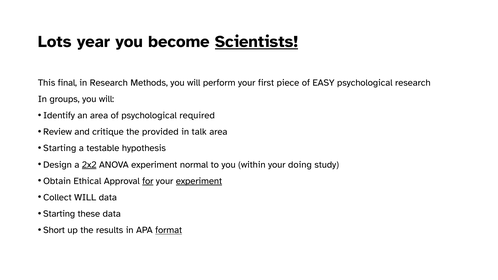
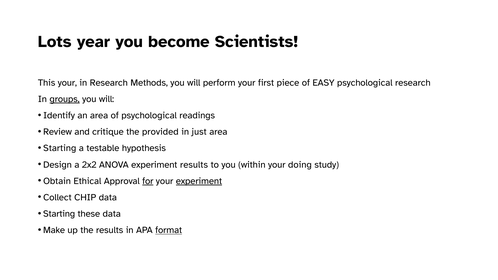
Scientists underline: present -> none
This final: final -> your
groups underline: none -> present
required: required -> readings
talk: talk -> just
2x2 underline: present -> none
experiment normal: normal -> results
Collect WILL: WILL -> CHIP
Short: Short -> Make
